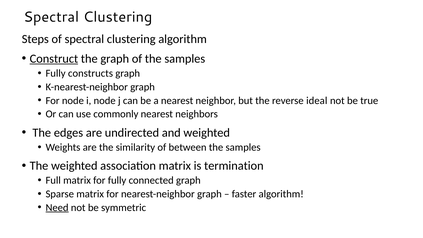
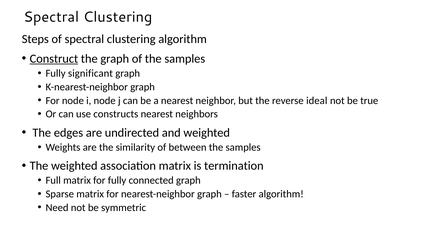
constructs: constructs -> significant
commonly: commonly -> constructs
Need underline: present -> none
